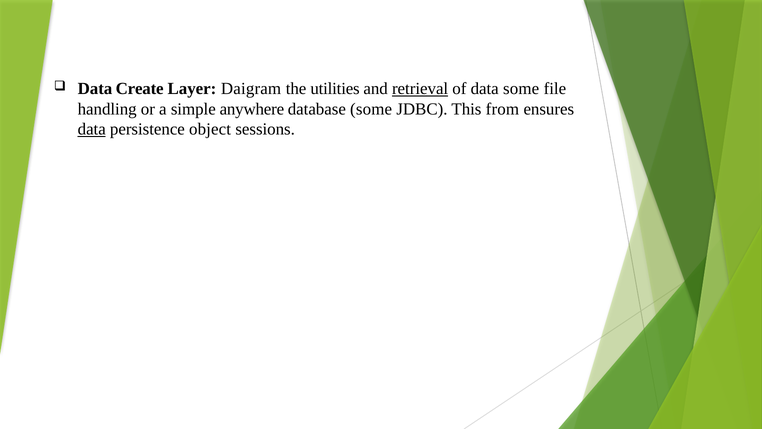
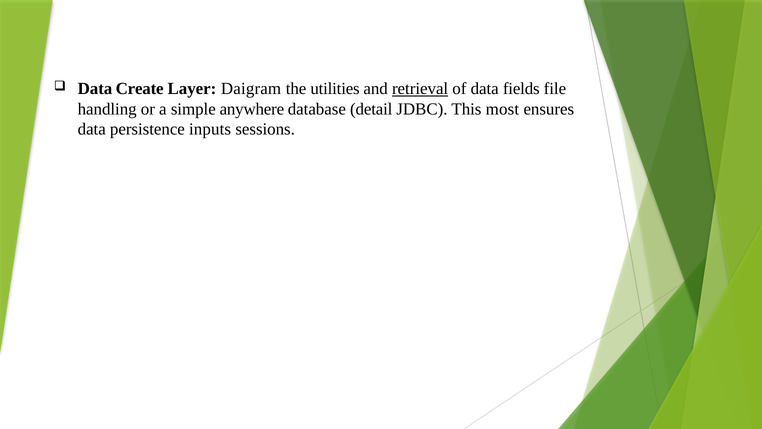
data some: some -> fields
database some: some -> detail
from: from -> most
data at (92, 129) underline: present -> none
object: object -> inputs
